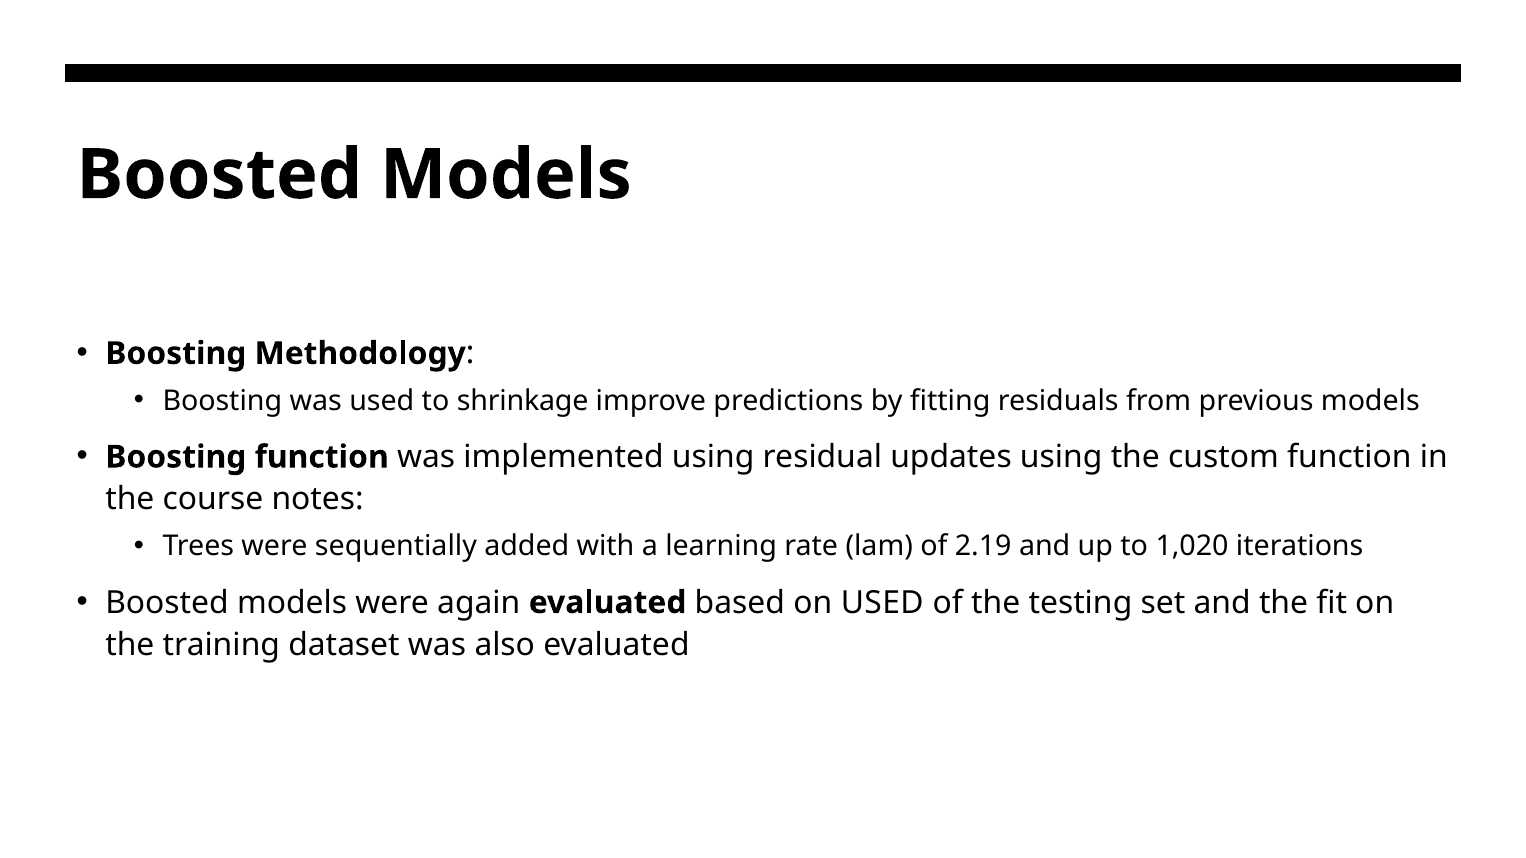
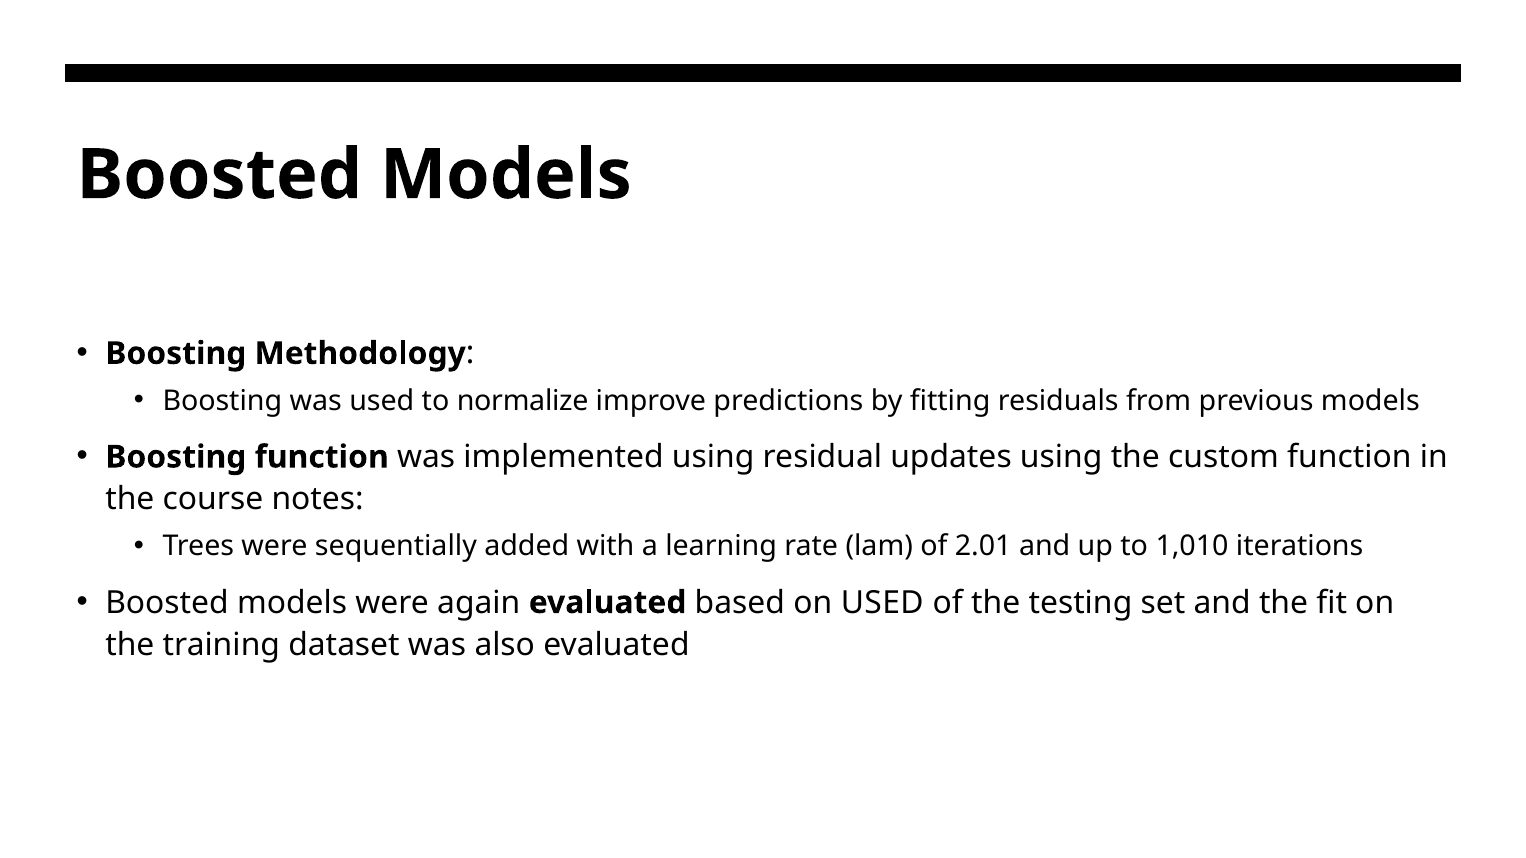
shrinkage: shrinkage -> normalize
2.19: 2.19 -> 2.01
1,020: 1,020 -> 1,010
